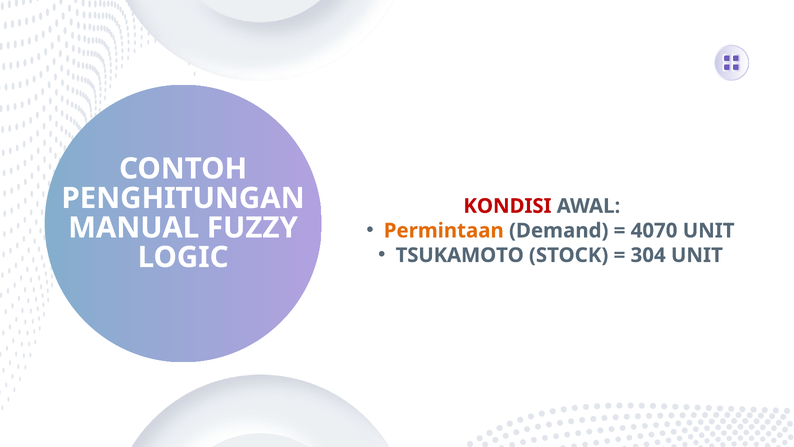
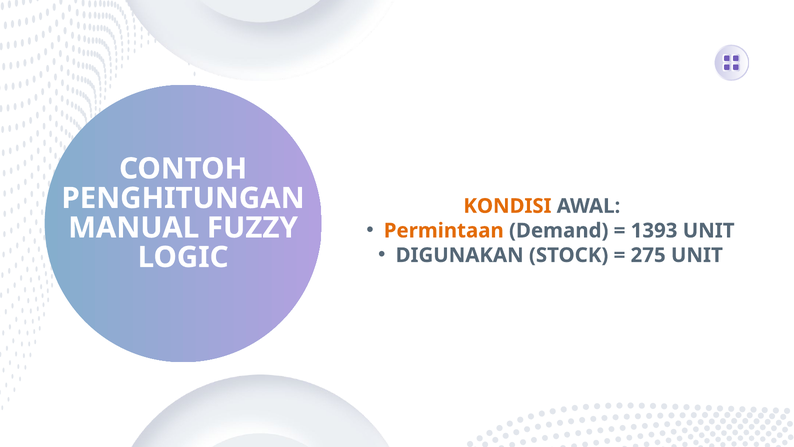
KONDISI colour: red -> orange
4070: 4070 -> 1393
TSUKAMOTO: TSUKAMOTO -> DIGUNAKAN
304: 304 -> 275
